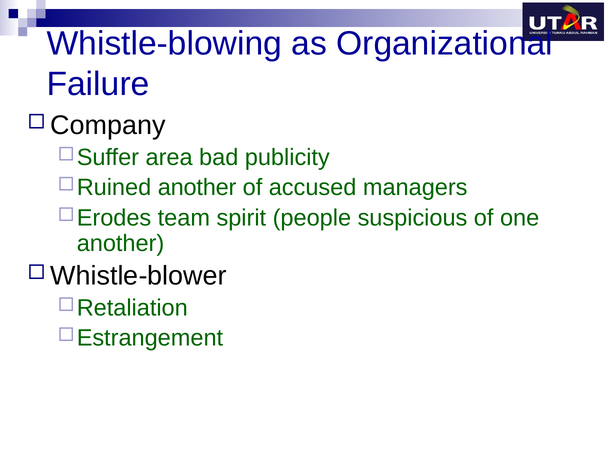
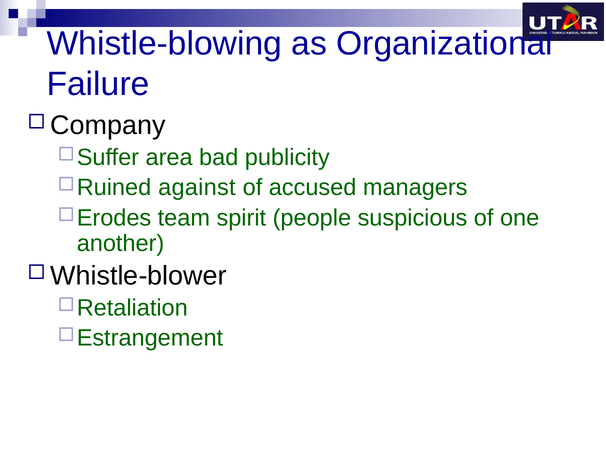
another at (197, 187): another -> against
